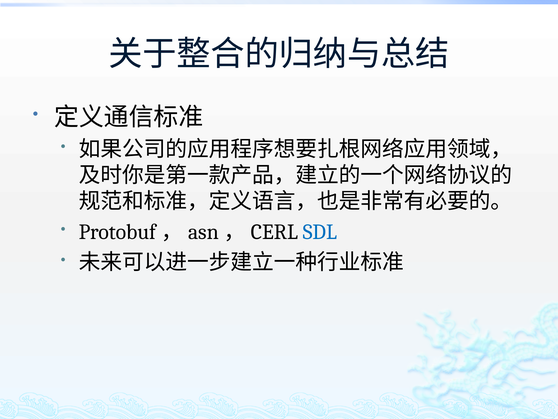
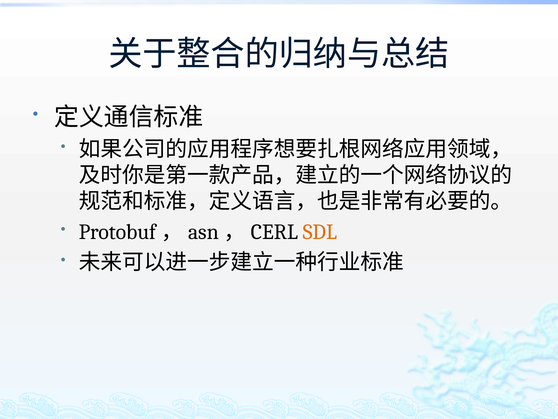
SDL colour: blue -> orange
